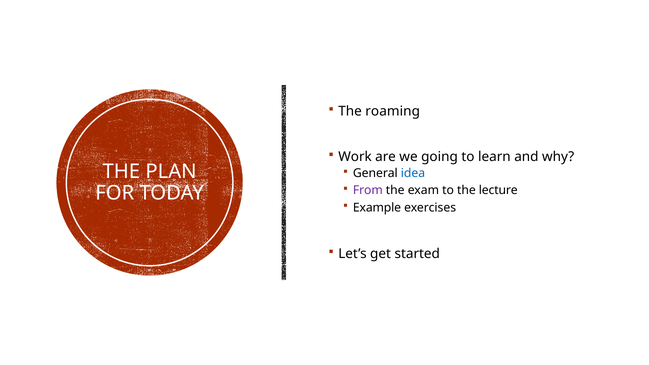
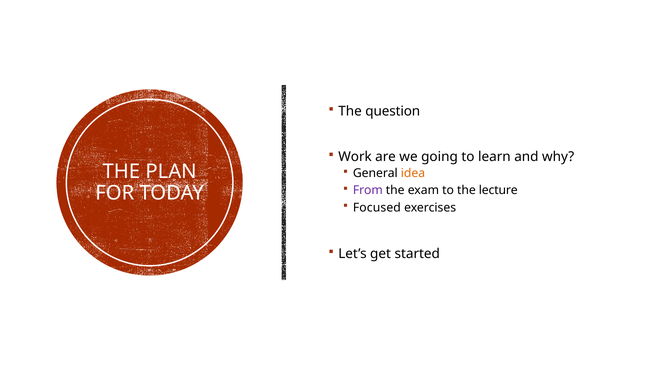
roaming: roaming -> question
idea colour: blue -> orange
Example: Example -> Focused
